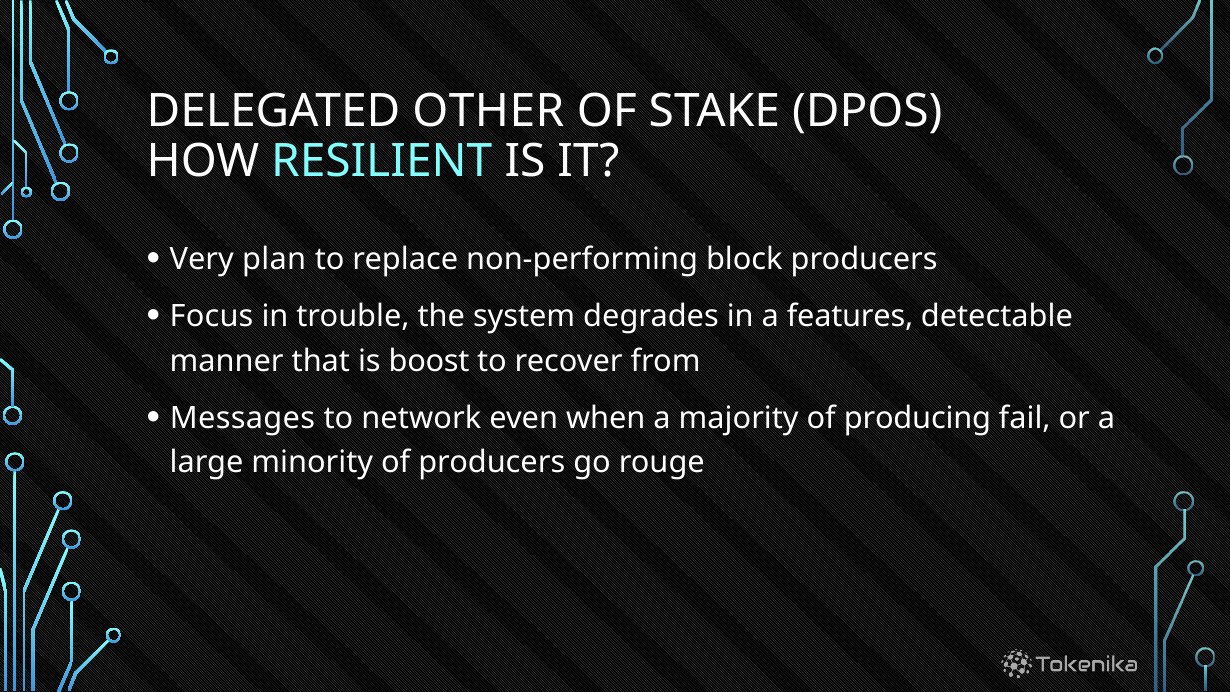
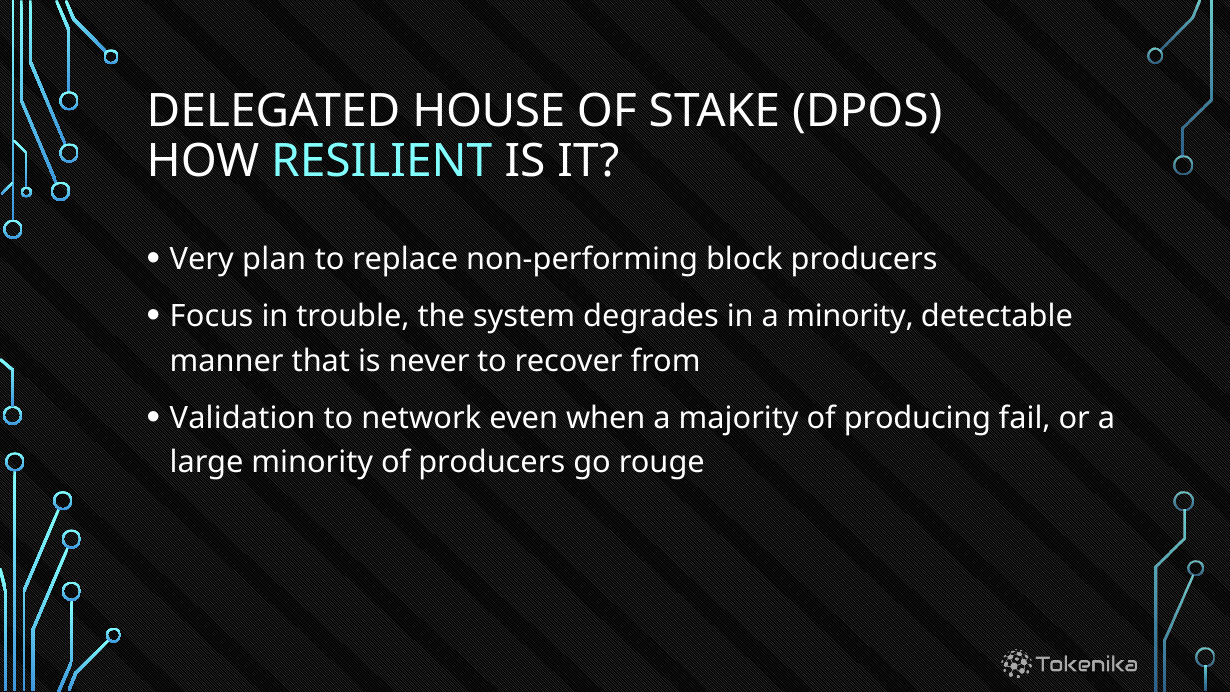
OTHER: OTHER -> HOUSE
a features: features -> minority
boost: boost -> never
Messages: Messages -> Validation
